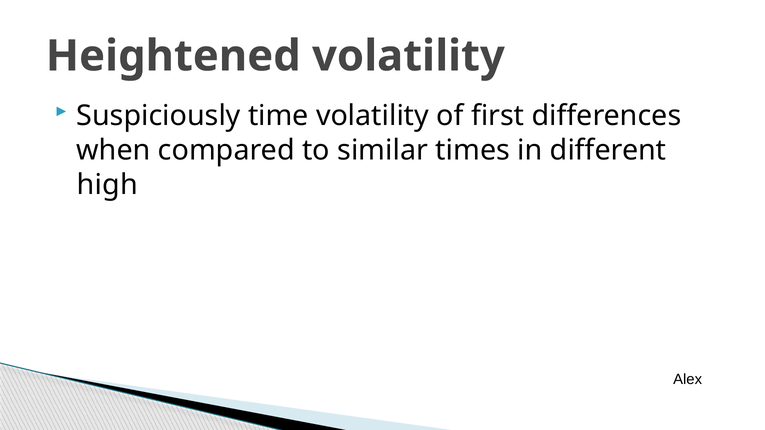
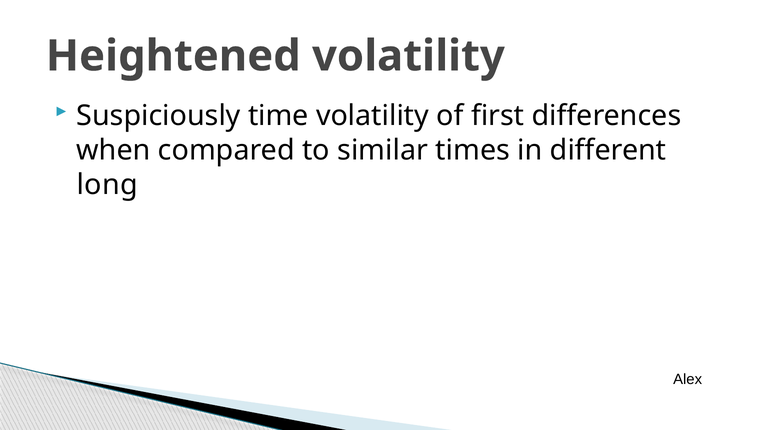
high: high -> long
